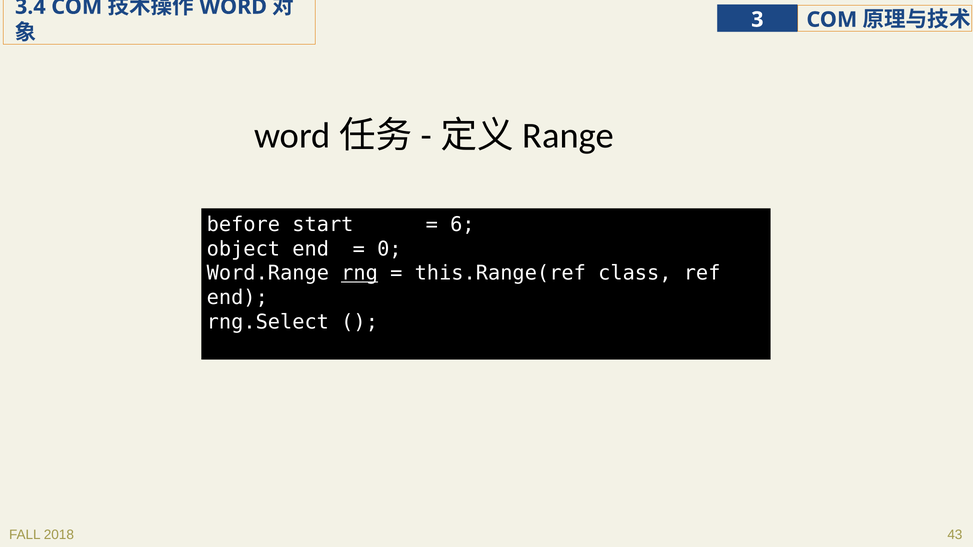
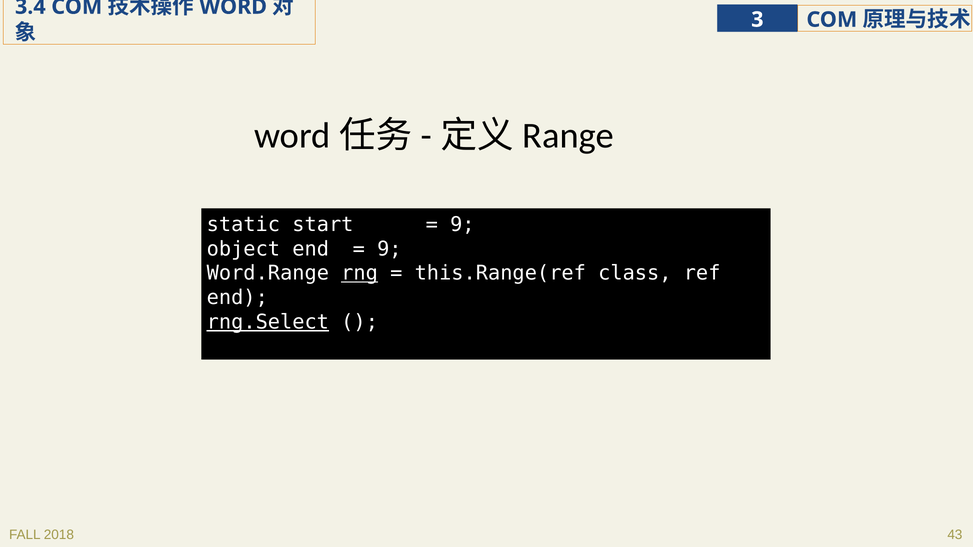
before: before -> static
6 at (462, 225): 6 -> 9
0 at (389, 249): 0 -> 9
rng.Select underline: none -> present
